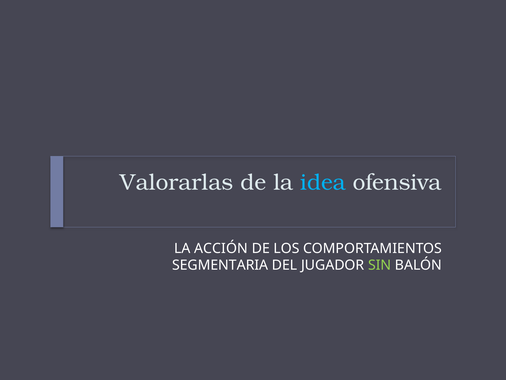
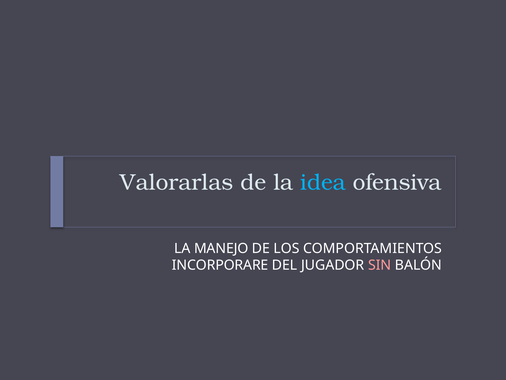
ACCIÓN: ACCIÓN -> MANEJO
SEGMENTARIA: SEGMENTARIA -> INCORPORARE
SIN colour: light green -> pink
